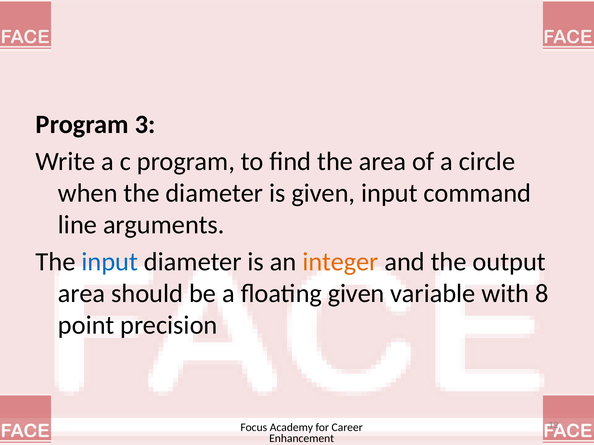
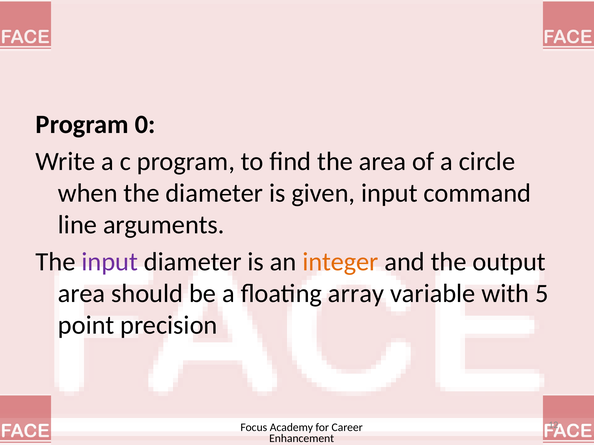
3: 3 -> 0
input at (110, 262) colour: blue -> purple
floating given: given -> array
8: 8 -> 5
